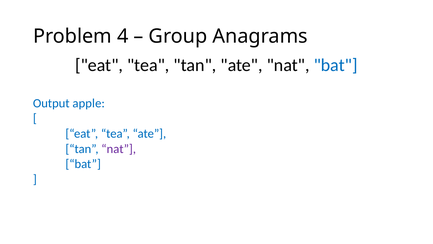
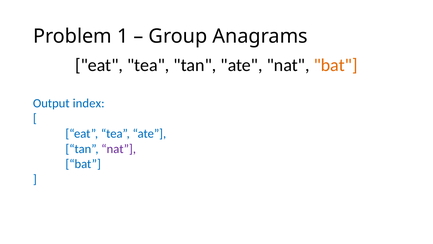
4: 4 -> 1
bat at (336, 65) colour: blue -> orange
apple: apple -> index
